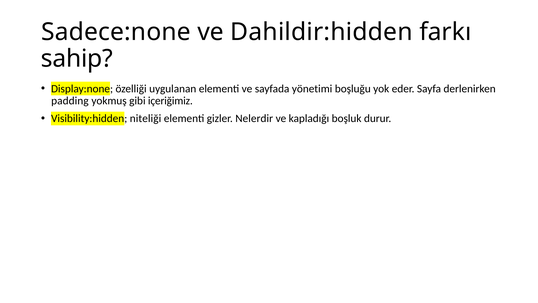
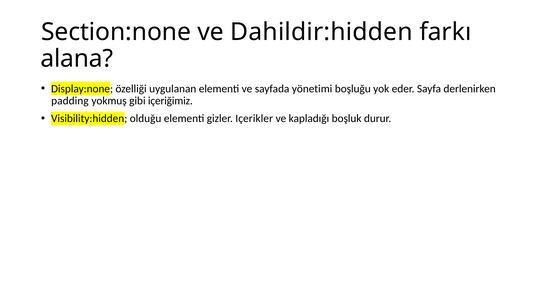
Sadece:none: Sadece:none -> Section:none
sahip: sahip -> alana
niteliği: niteliği -> olduğu
Nelerdir: Nelerdir -> Içerikler
